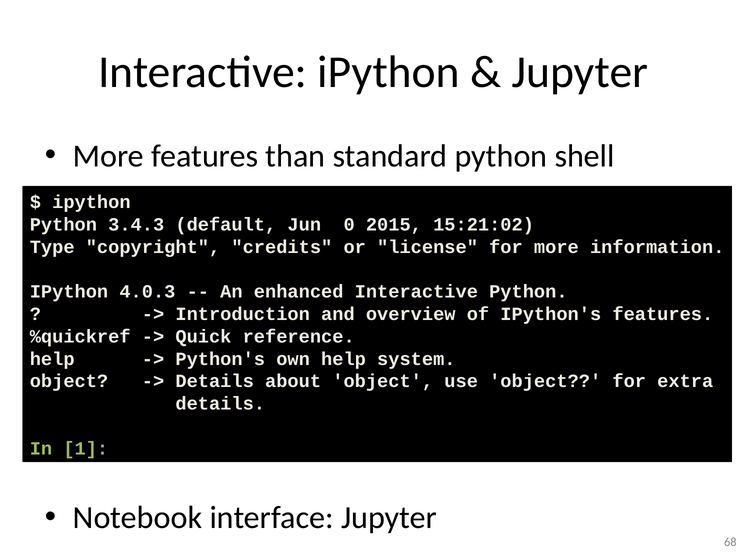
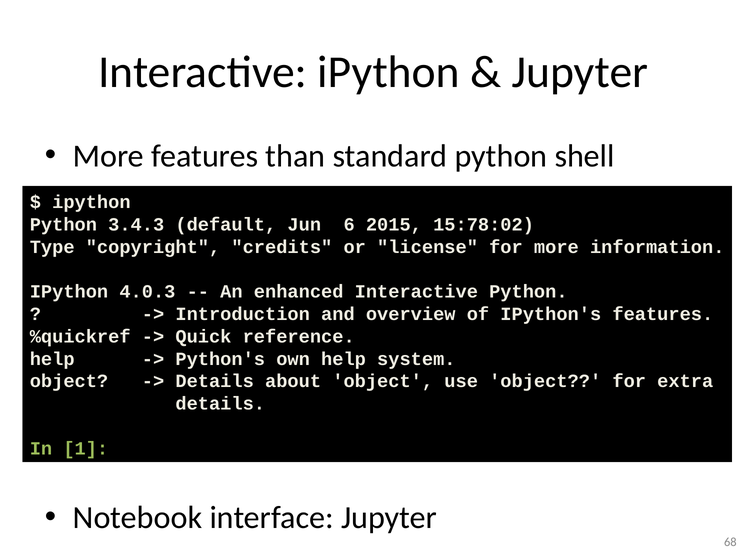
0: 0 -> 6
15:21:02: 15:21:02 -> 15:78:02
